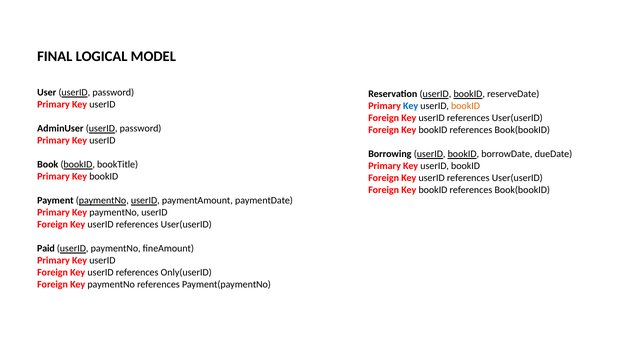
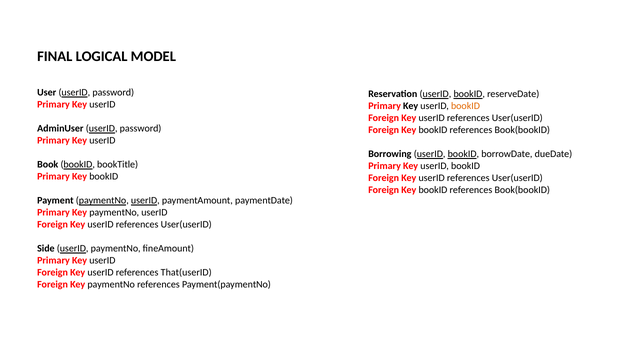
Key at (411, 106) colour: blue -> black
Paid: Paid -> Side
Only(userID: Only(userID -> That(userID
